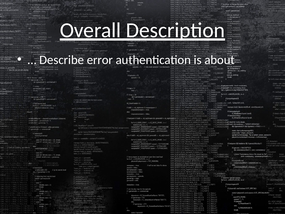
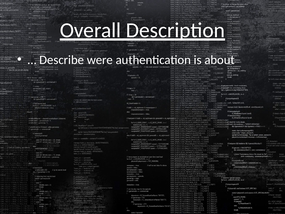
error: error -> were
